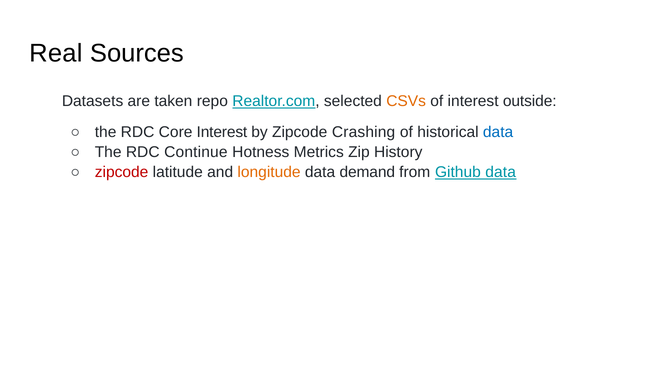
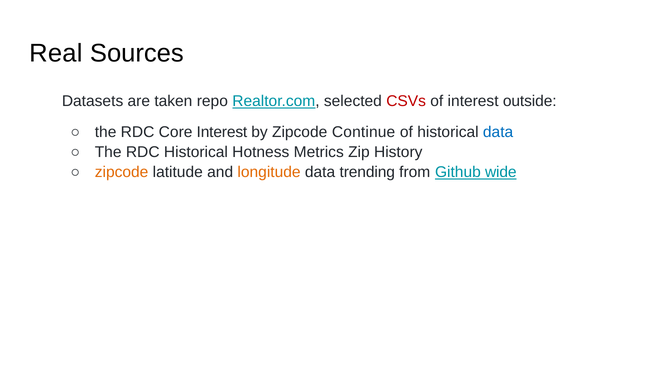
CSVs colour: orange -> red
Crashing: Crashing -> Continue
RDC Continue: Continue -> Historical
zipcode at (122, 172) colour: red -> orange
demand: demand -> trending
Github data: data -> wide
